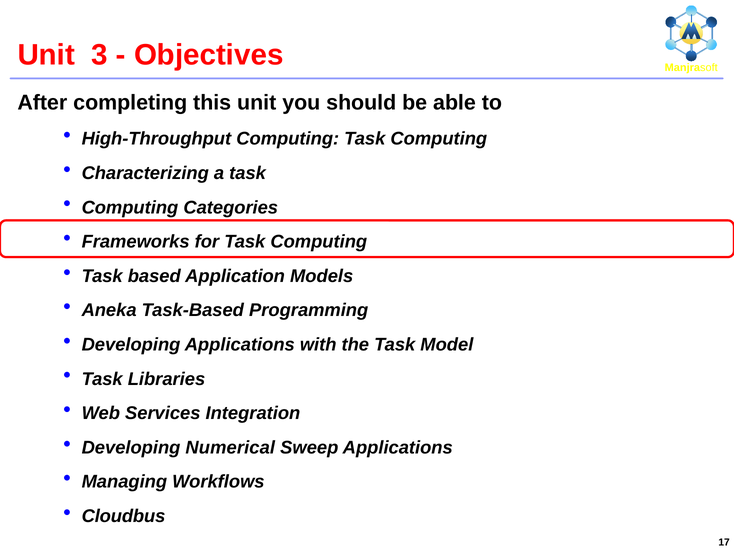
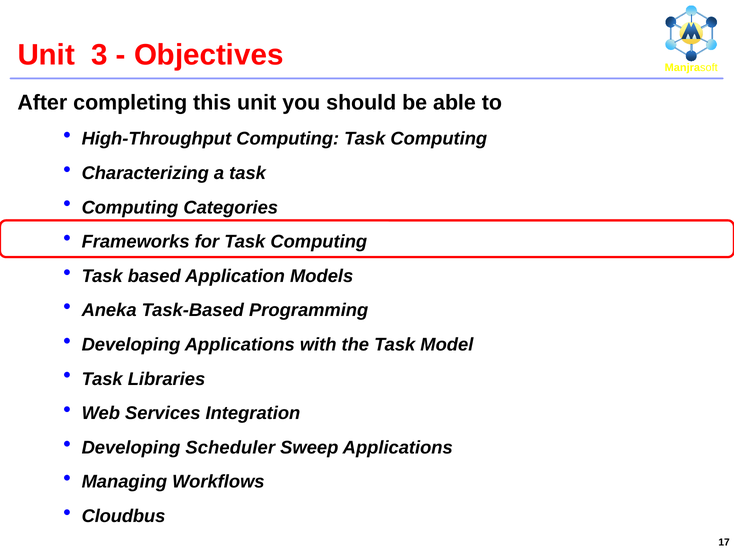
Numerical: Numerical -> Scheduler
